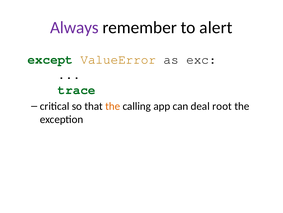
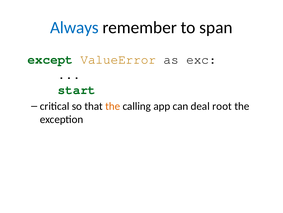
Always colour: purple -> blue
alert: alert -> span
trace: trace -> start
